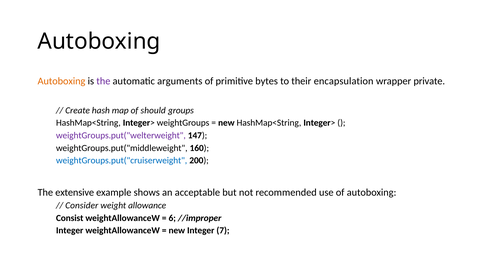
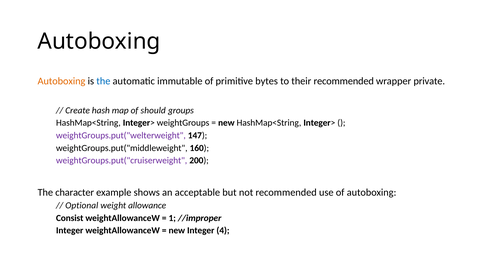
the at (103, 81) colour: purple -> blue
arguments: arguments -> immutable
their encapsulation: encapsulation -> recommended
weightGroups.put("cruiserweight colour: blue -> purple
extensive: extensive -> character
Consider: Consider -> Optional
6: 6 -> 1
7: 7 -> 4
